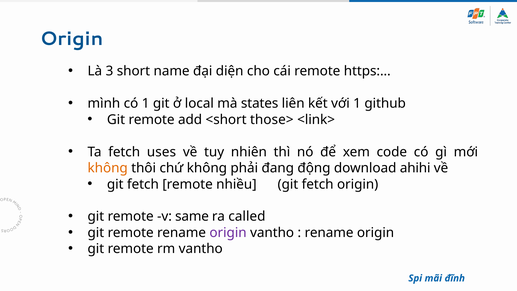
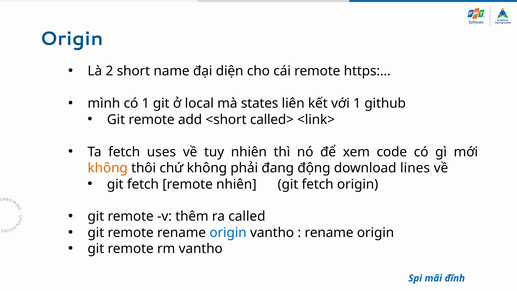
3: 3 -> 2
those>: those> -> called>
ahihi: ahihi -> lines
remote nhiều: nhiều -> nhiên
same: same -> thêm
origin at (228, 233) colour: purple -> blue
